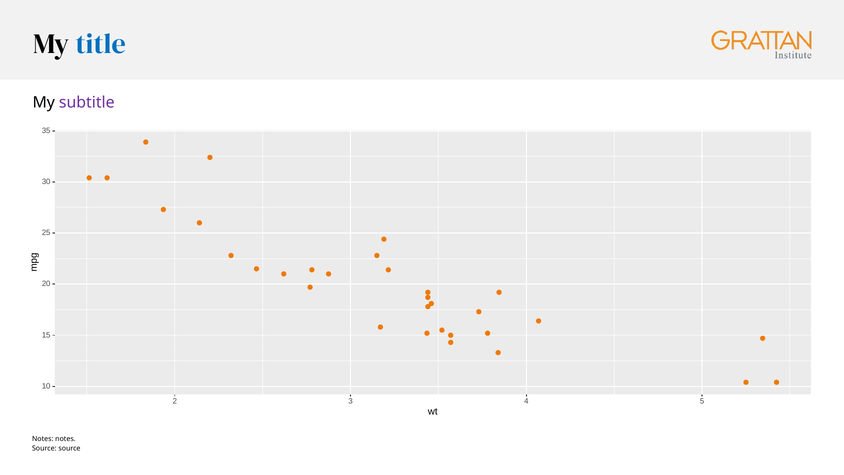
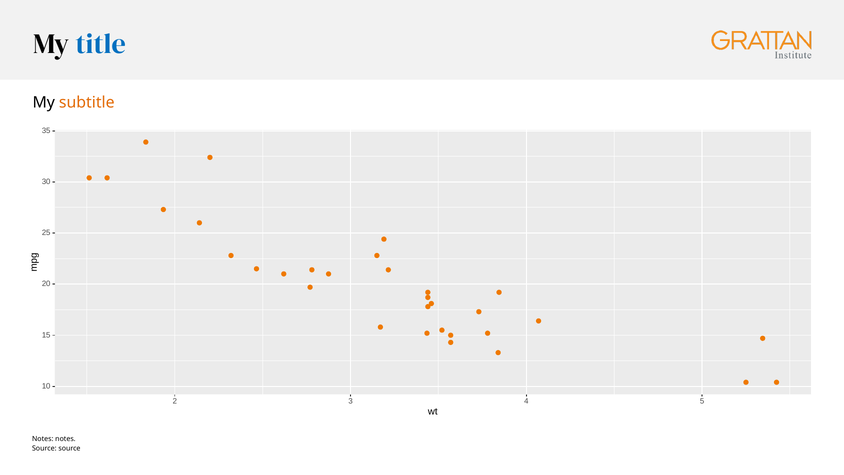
subtitle colour: purple -> orange
